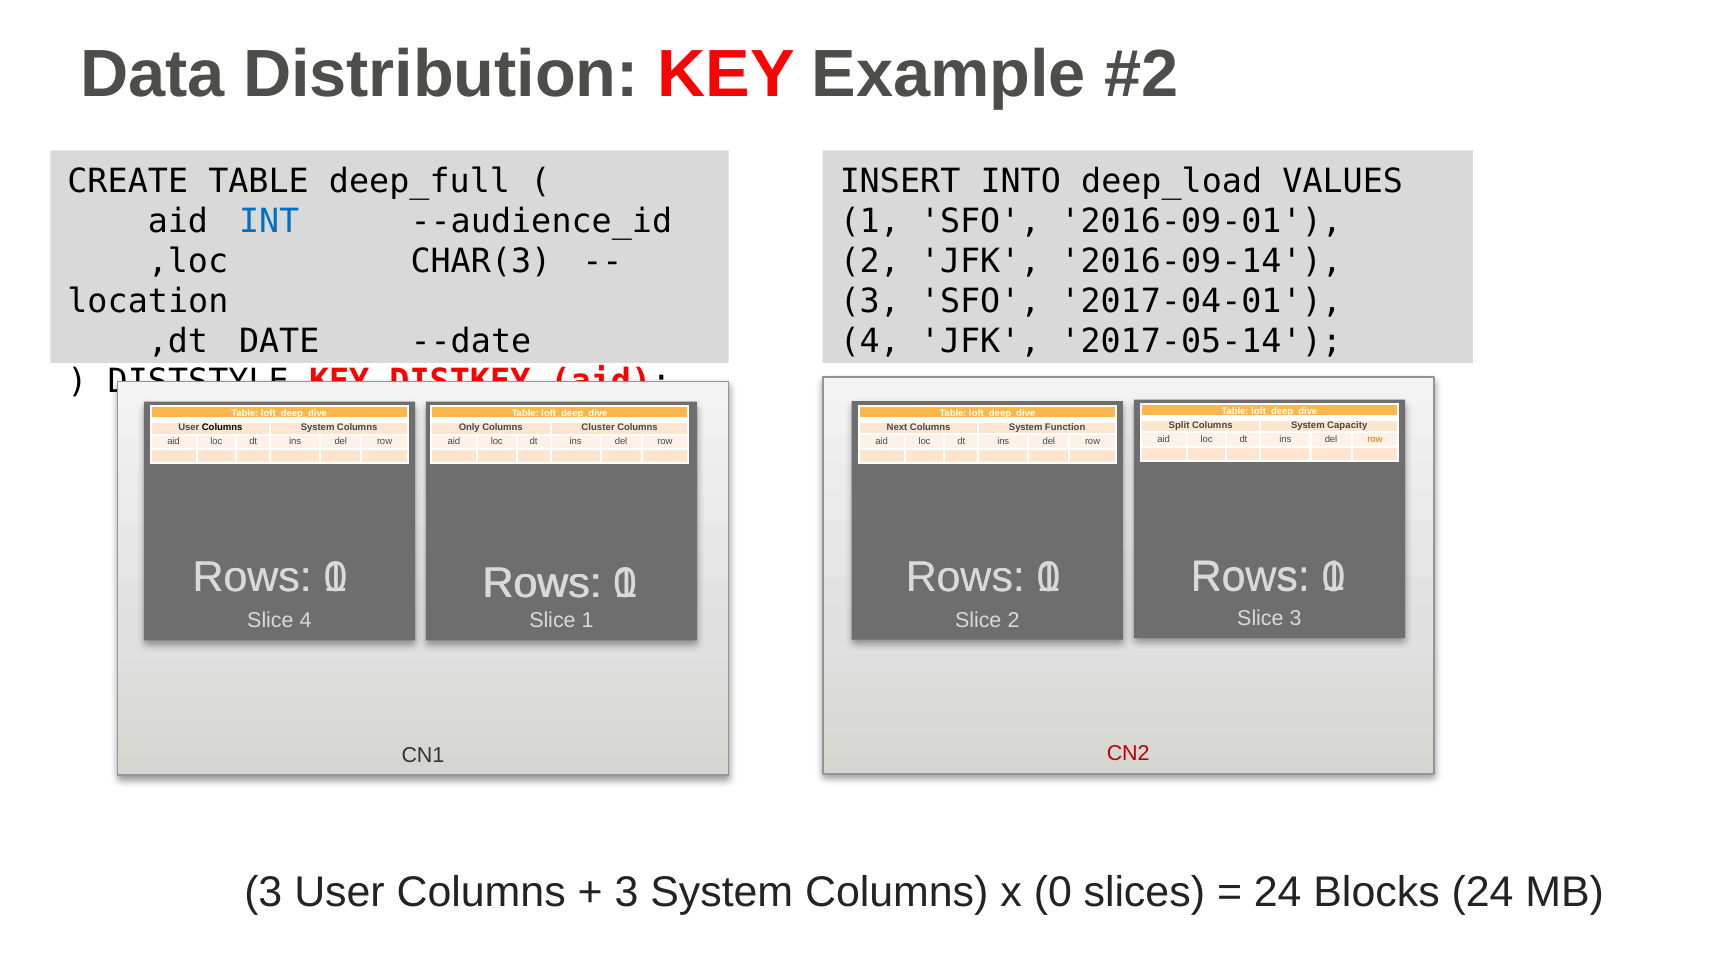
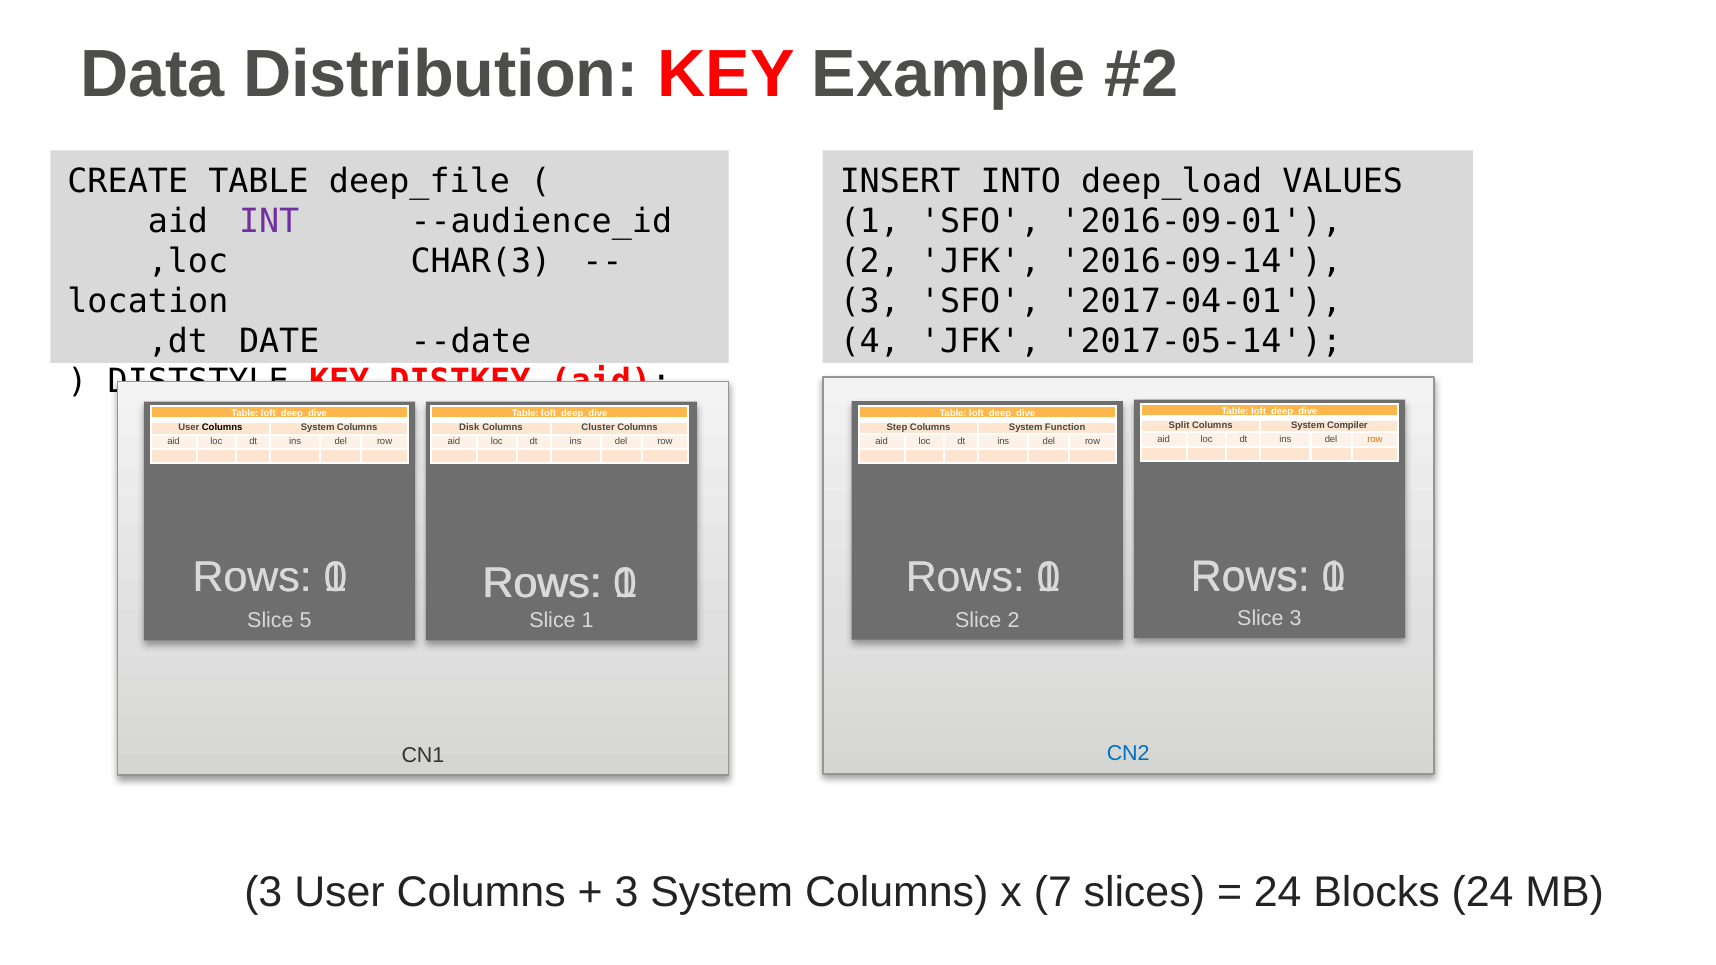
deep_full: deep_full -> deep_file
INT colour: blue -> purple
Capacity: Capacity -> Compiler
Next: Next -> Step
Only: Only -> Disk
Slice 4: 4 -> 5
CN2 colour: red -> blue
x 0: 0 -> 7
